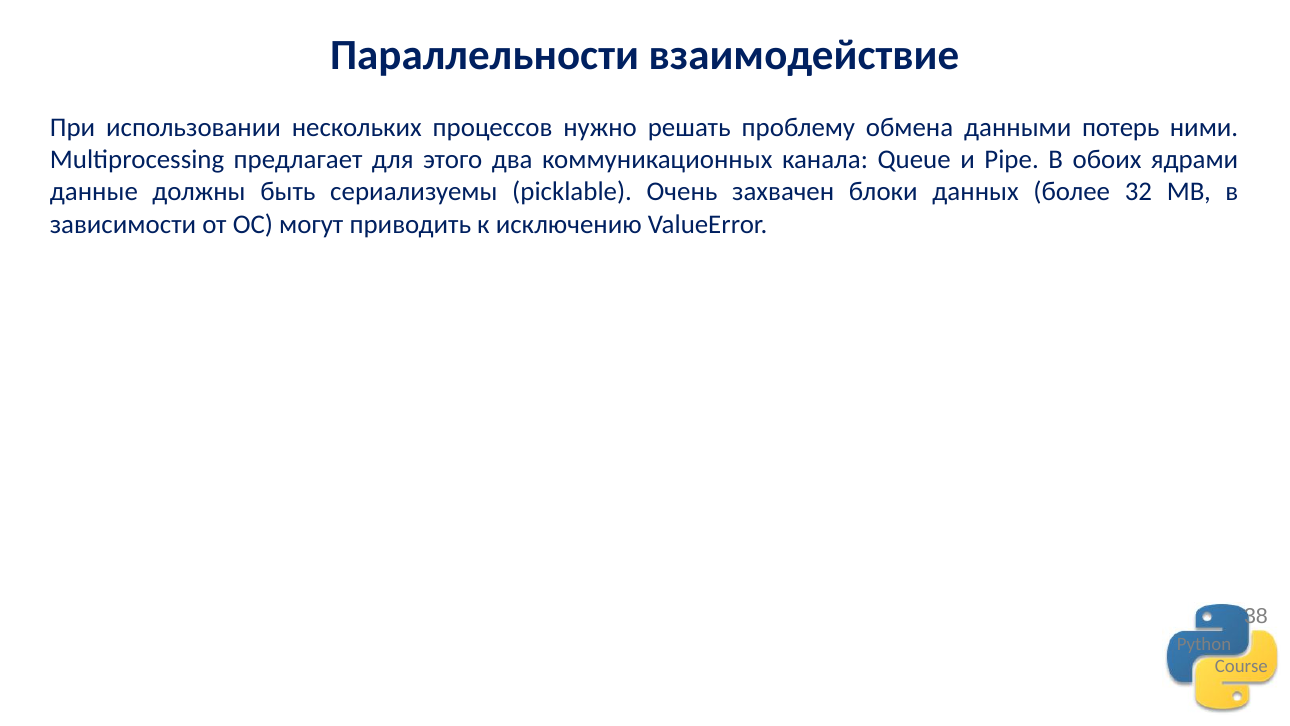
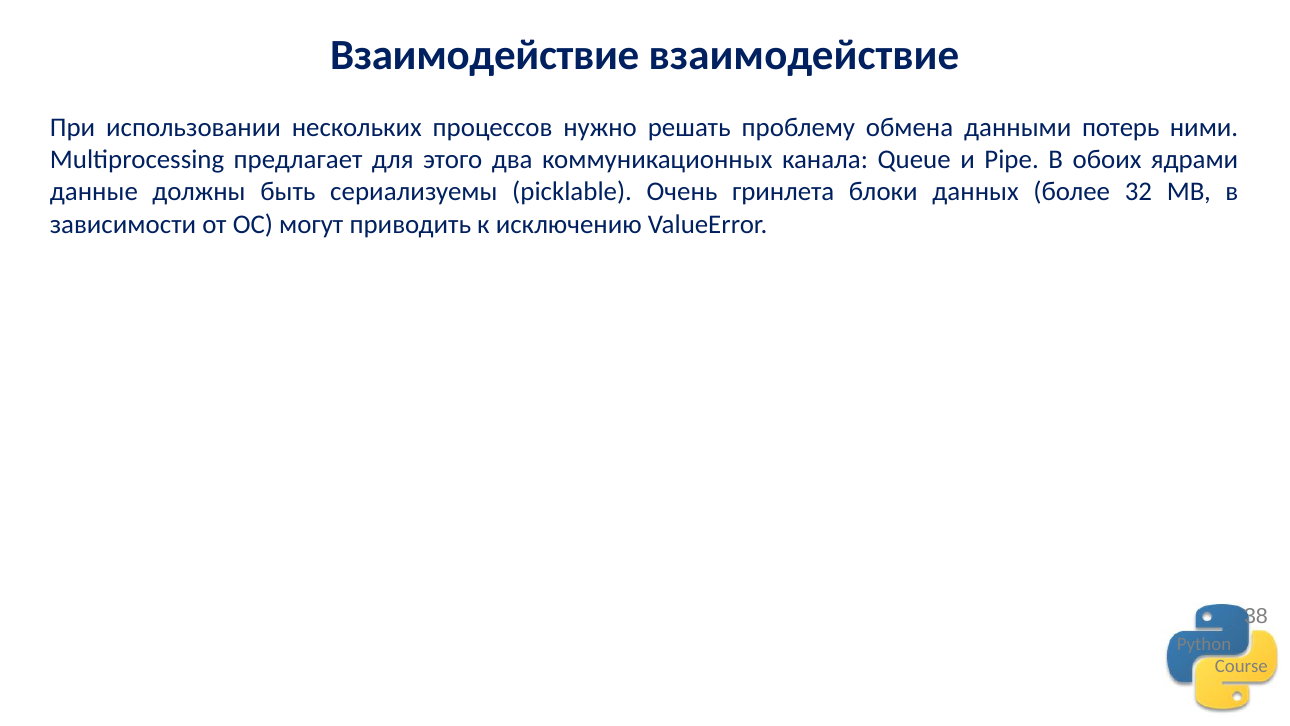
Параллельности at (485, 56): Параллельности -> Взаимодействие
захвачен: захвачен -> гринлета
